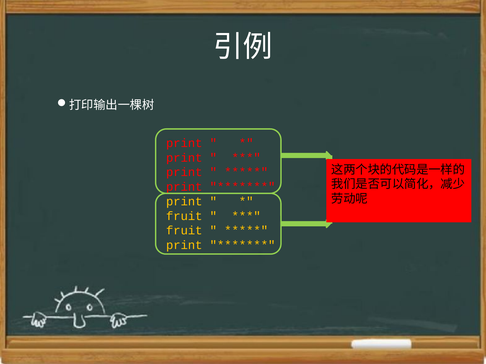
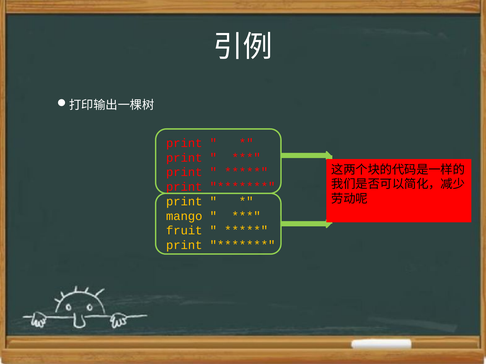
fruit at (184, 216): fruit -> mango
